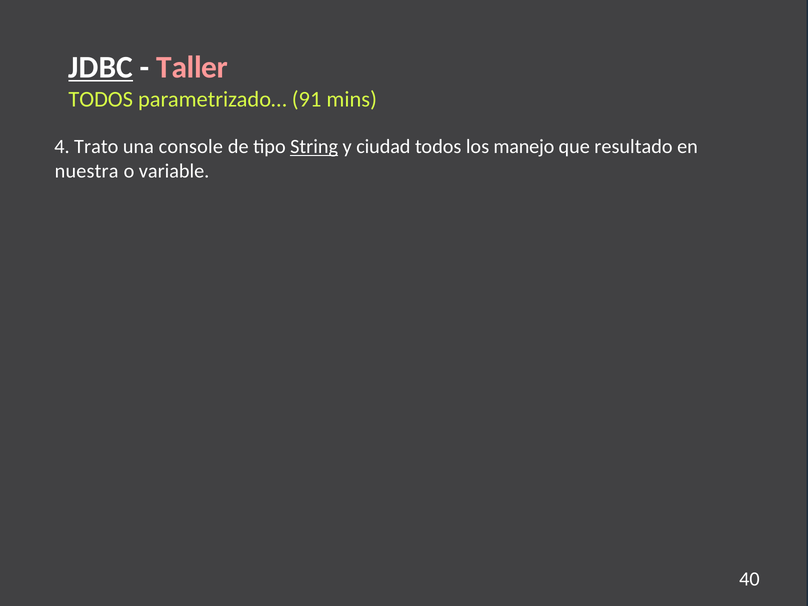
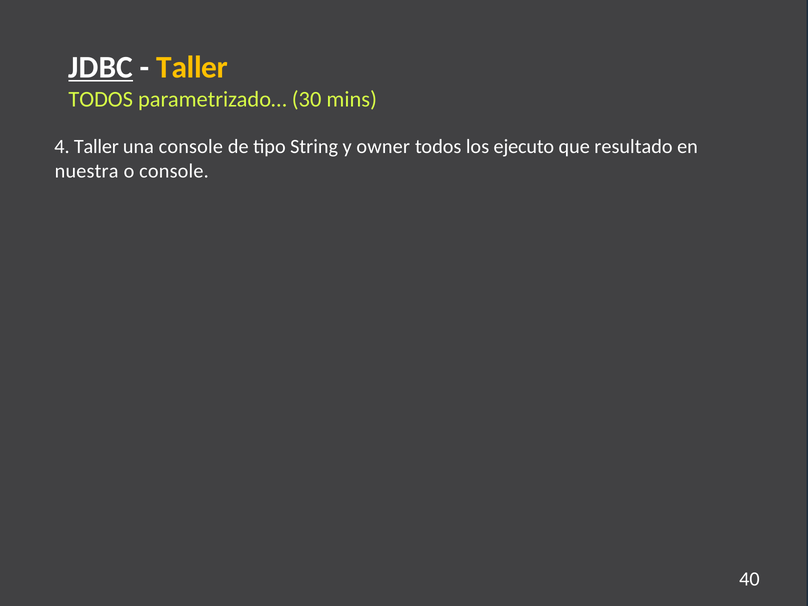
Taller at (192, 67) colour: pink -> yellow
91: 91 -> 30
4 Trato: Trato -> Taller
String underline: present -> none
ciudad: ciudad -> owner
manejo: manejo -> ejecuto
o variable: variable -> console
